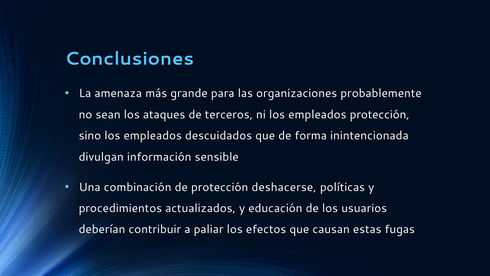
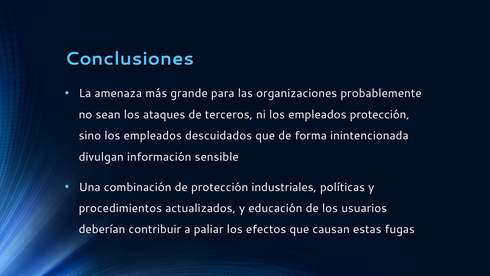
deshacerse: deshacerse -> industriales
